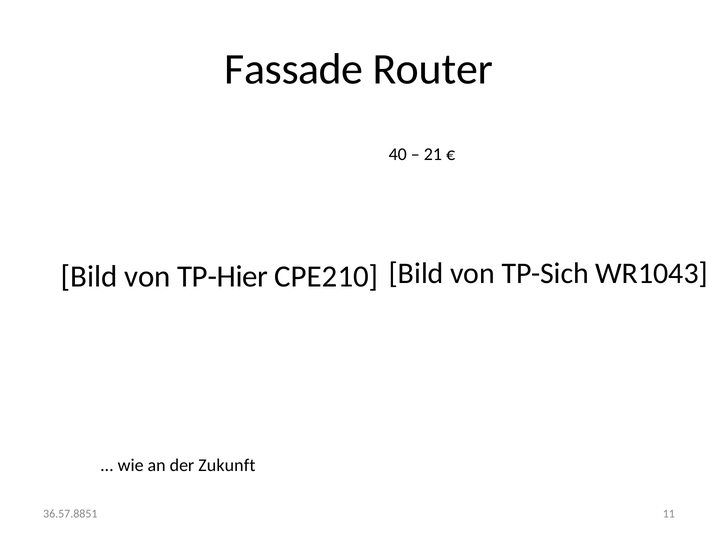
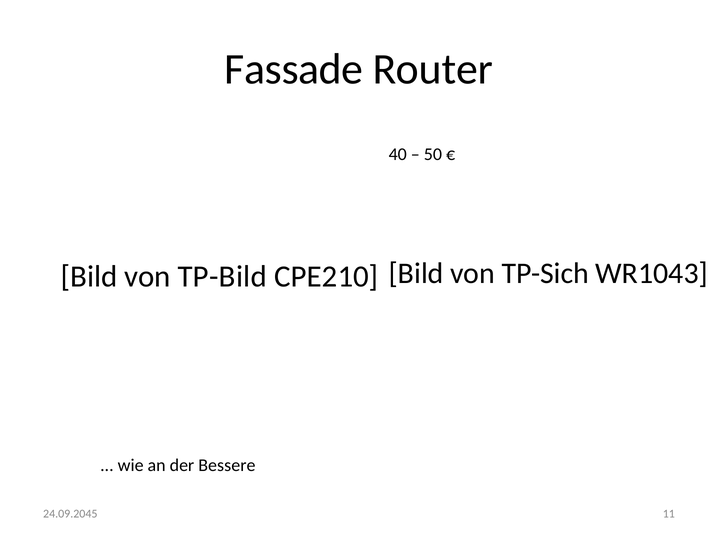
21: 21 -> 50
TP-Hier: TP-Hier -> TP-Bild
Zukunft: Zukunft -> Bessere
36.57.8851: 36.57.8851 -> 24.09.2045
